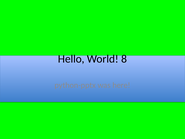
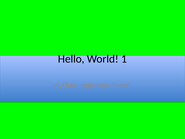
8: 8 -> 1
